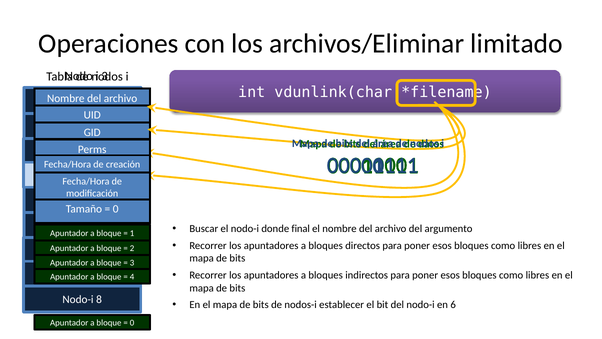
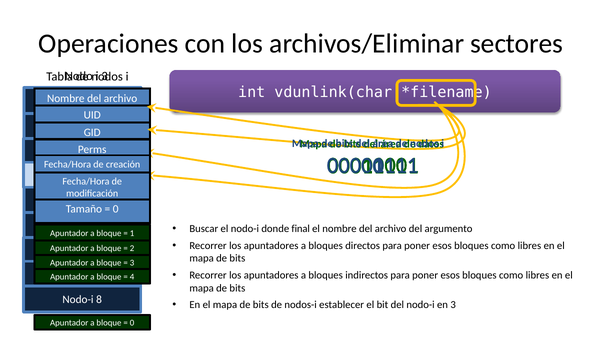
limitado: limitado -> sectores
en 6: 6 -> 3
